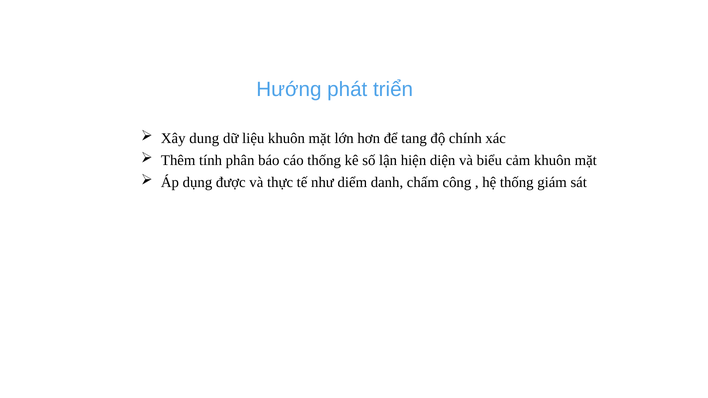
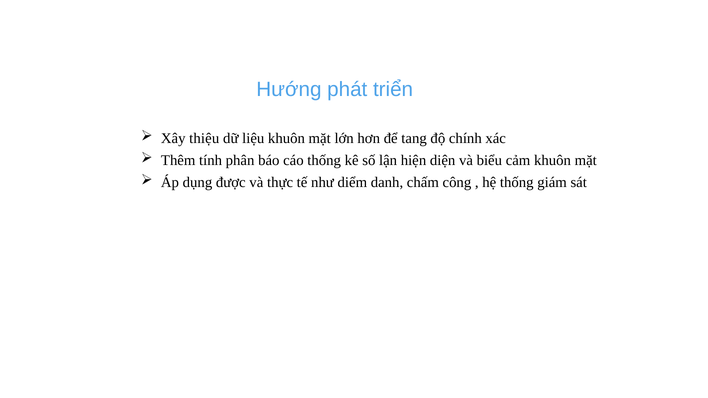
dung: dung -> thiệu
